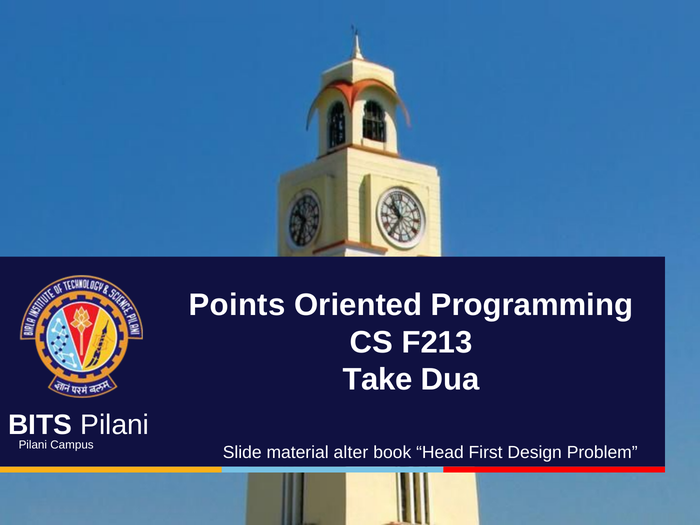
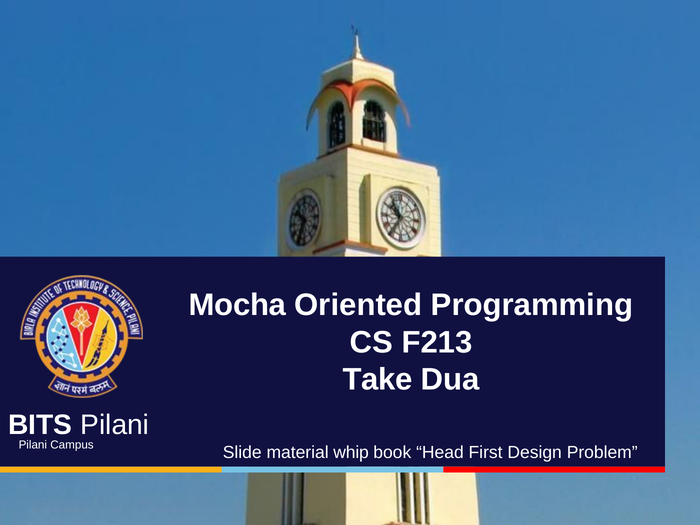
Points: Points -> Mocha
alter: alter -> whip
